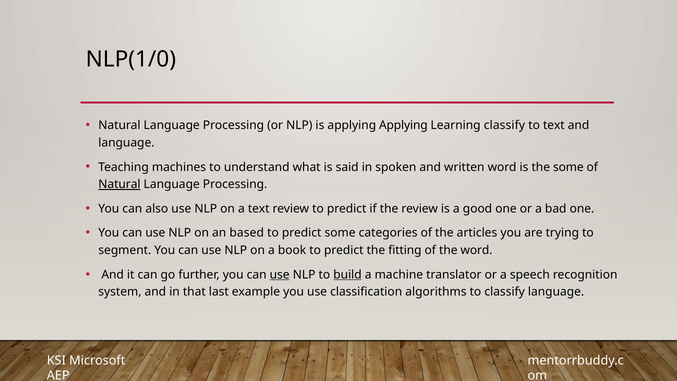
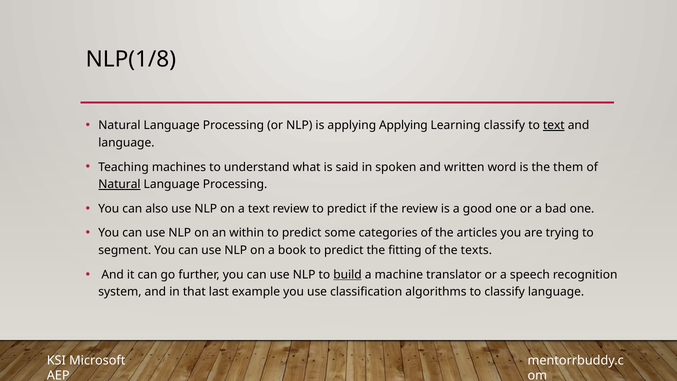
NLP(1/0: NLP(1/0 -> NLP(1/8
text at (554, 125) underline: none -> present
the some: some -> them
based: based -> within
the word: word -> texts
use at (280, 275) underline: present -> none
